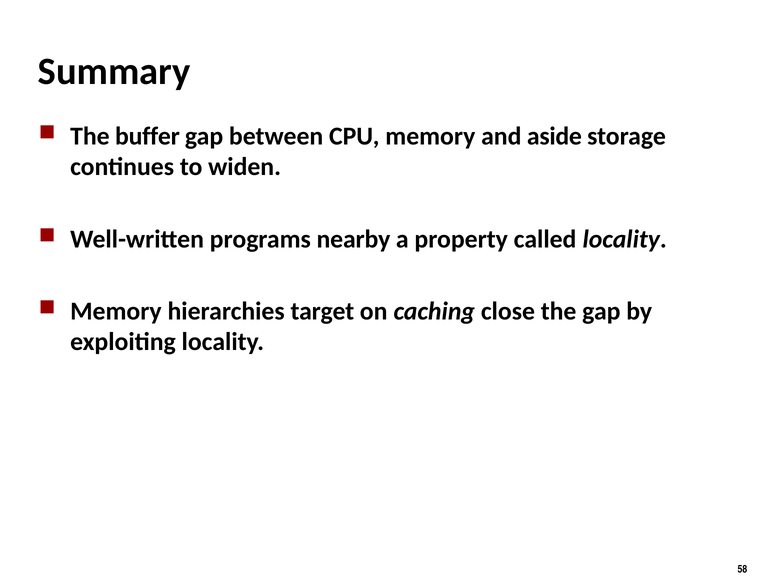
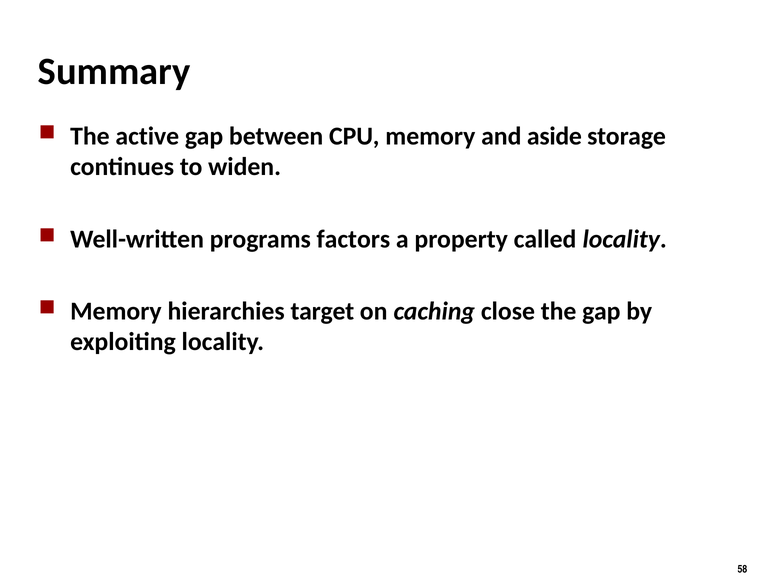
buffer: buffer -> active
nearby: nearby -> factors
